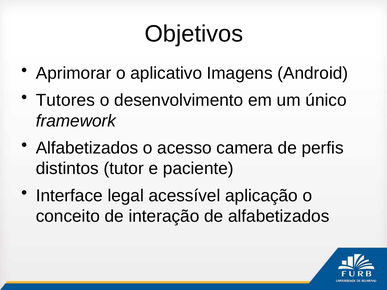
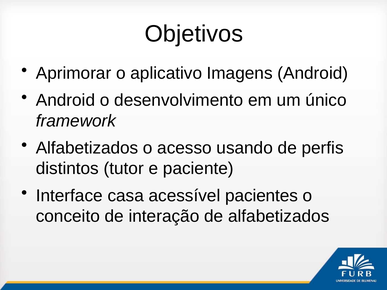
Tutores at (65, 100): Tutores -> Android
camera: camera -> usando
legal: legal -> casa
aplicação: aplicação -> pacientes
